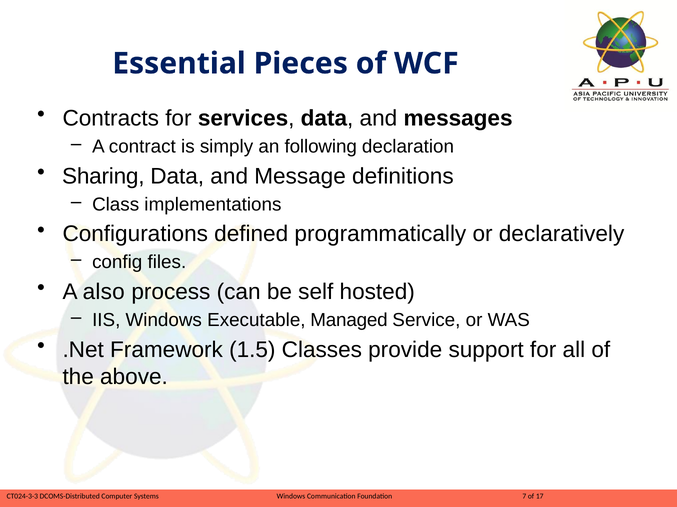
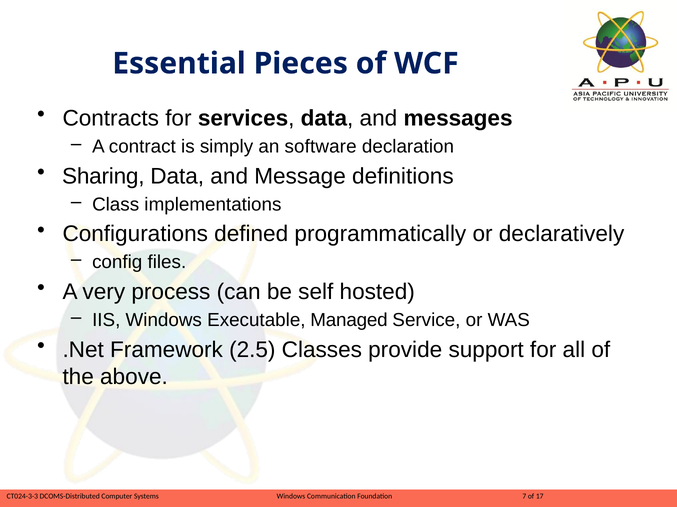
following: following -> software
also: also -> very
1.5: 1.5 -> 2.5
